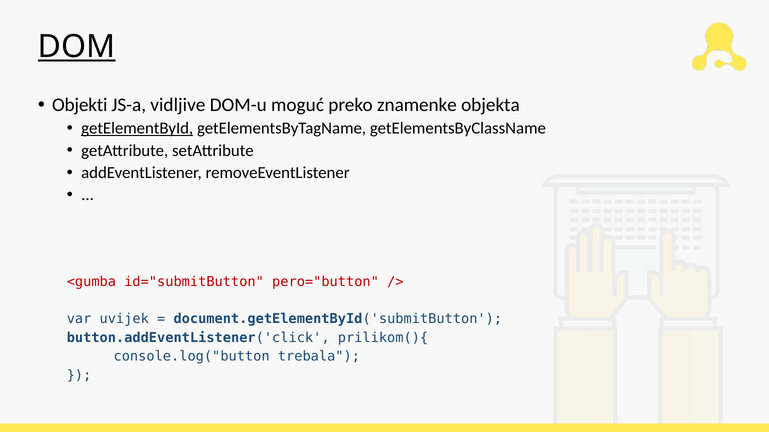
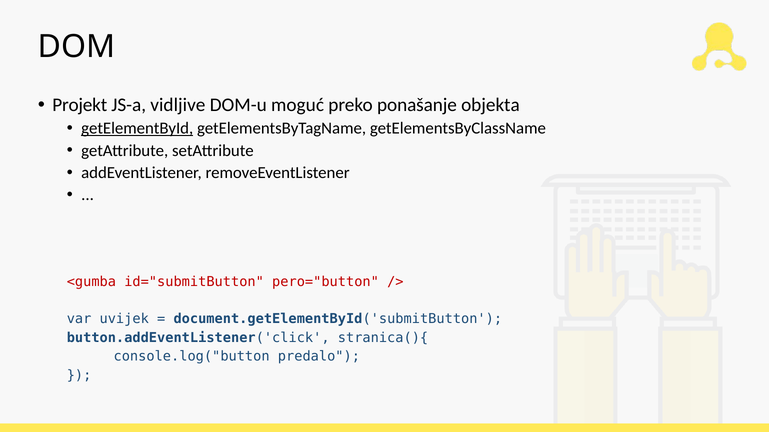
DOM underline: present -> none
Objekti: Objekti -> Projekt
znamenke: znamenke -> ponašanje
prilikom(){: prilikom(){ -> stranica(){
trebala: trebala -> predalo
